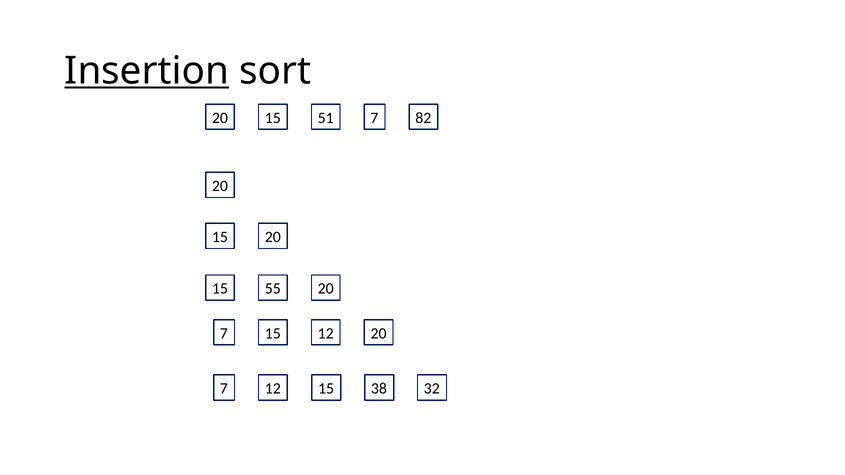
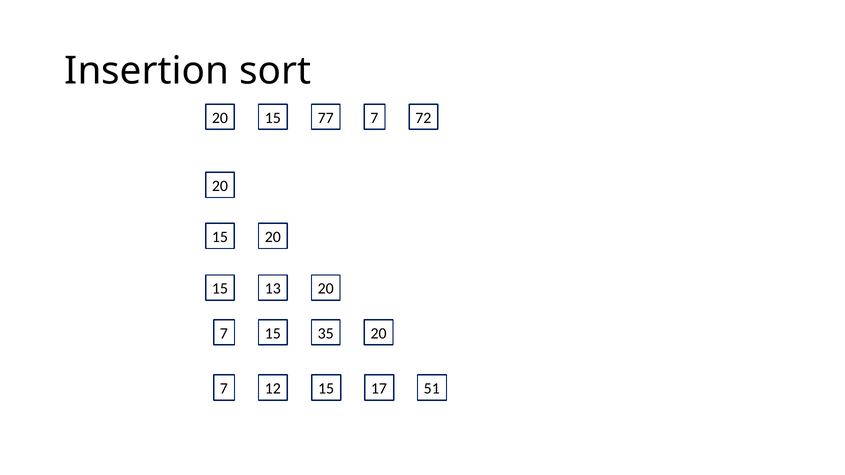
Insertion underline: present -> none
51: 51 -> 77
82: 82 -> 72
55: 55 -> 13
15 12: 12 -> 35
38: 38 -> 17
32: 32 -> 51
